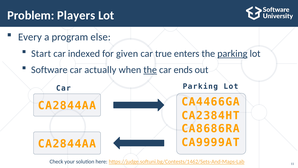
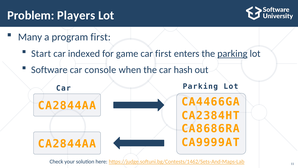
Every: Every -> Many
program else: else -> first
given: given -> game
car true: true -> first
actually: actually -> console
the at (150, 70) underline: present -> none
ends: ends -> hash
